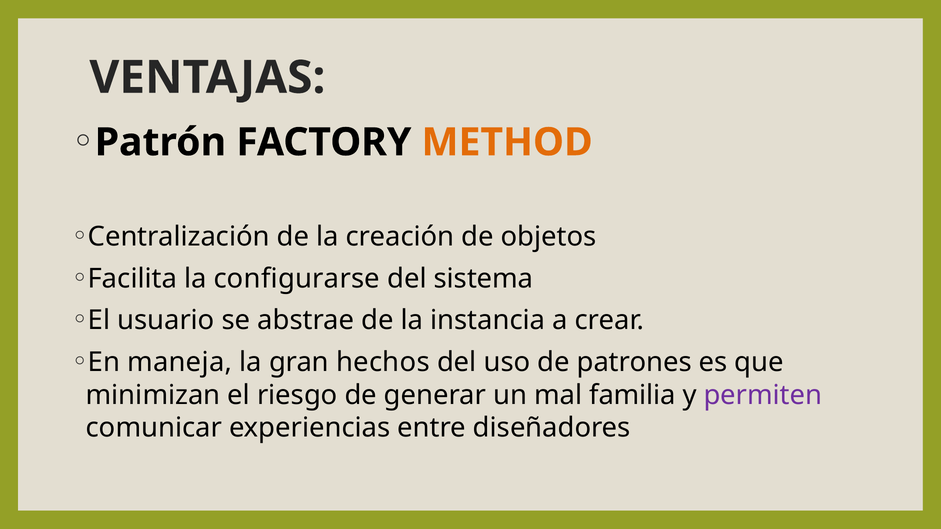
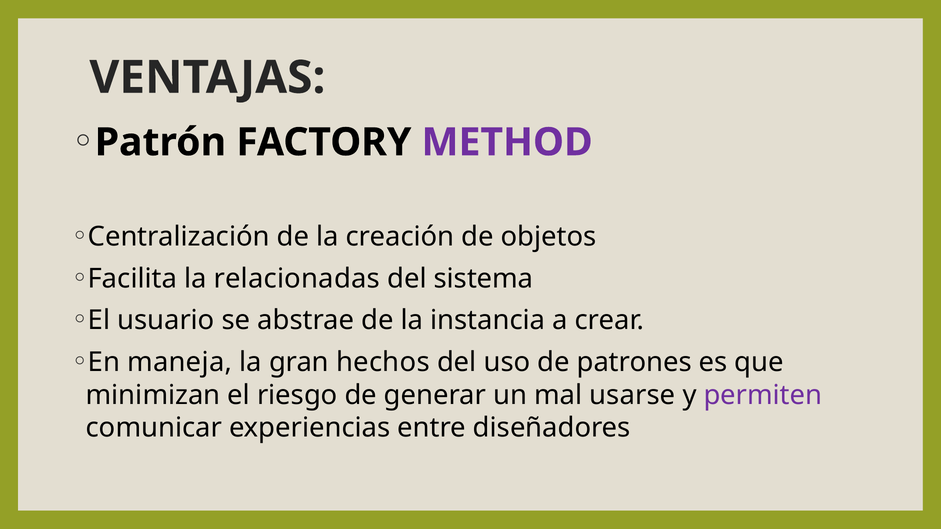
METHOD colour: orange -> purple
configurarse: configurarse -> relacionadas
familia: familia -> usarse
